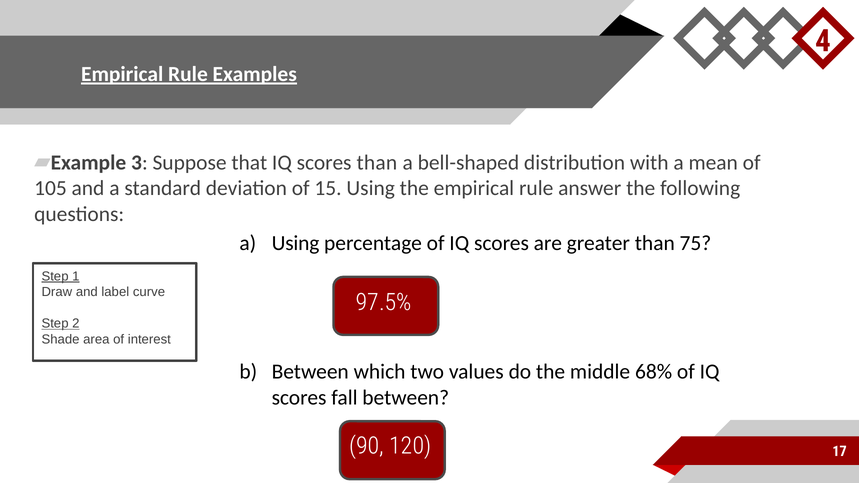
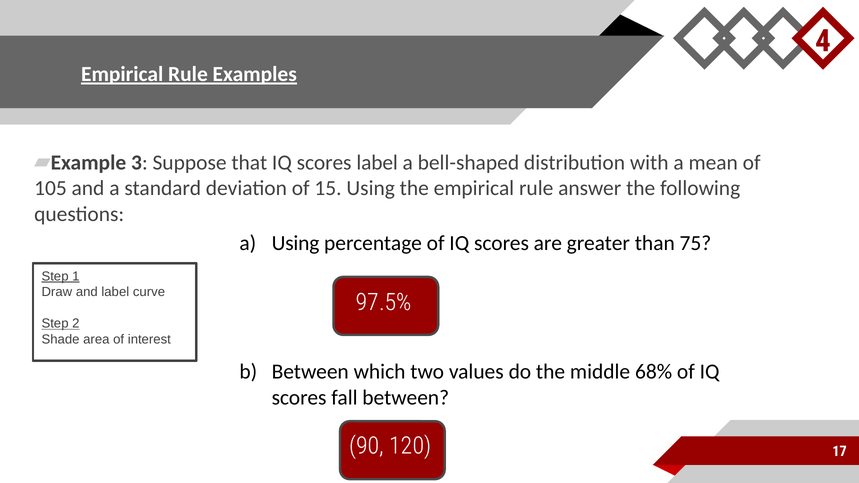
scores than: than -> label
